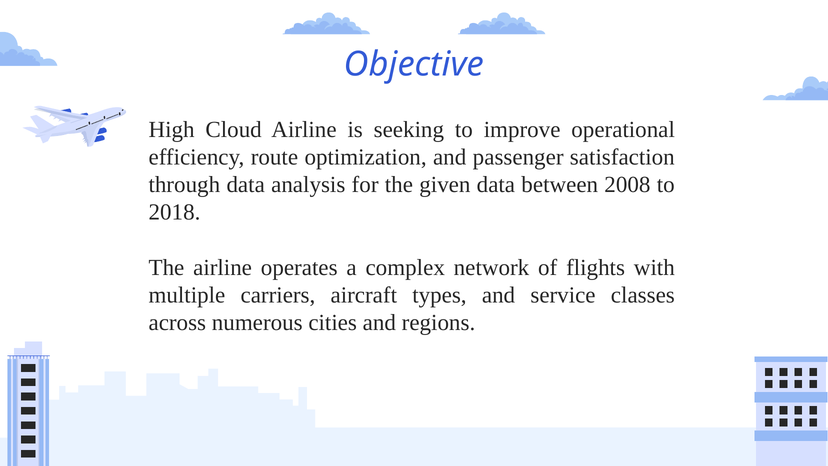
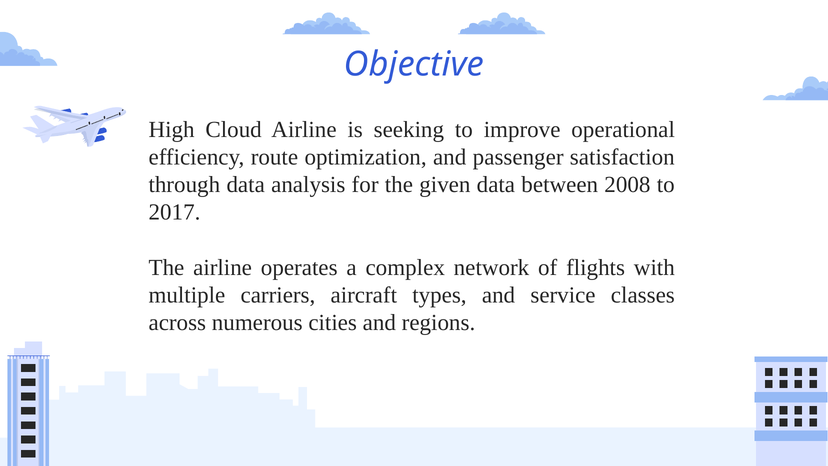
2018: 2018 -> 2017
